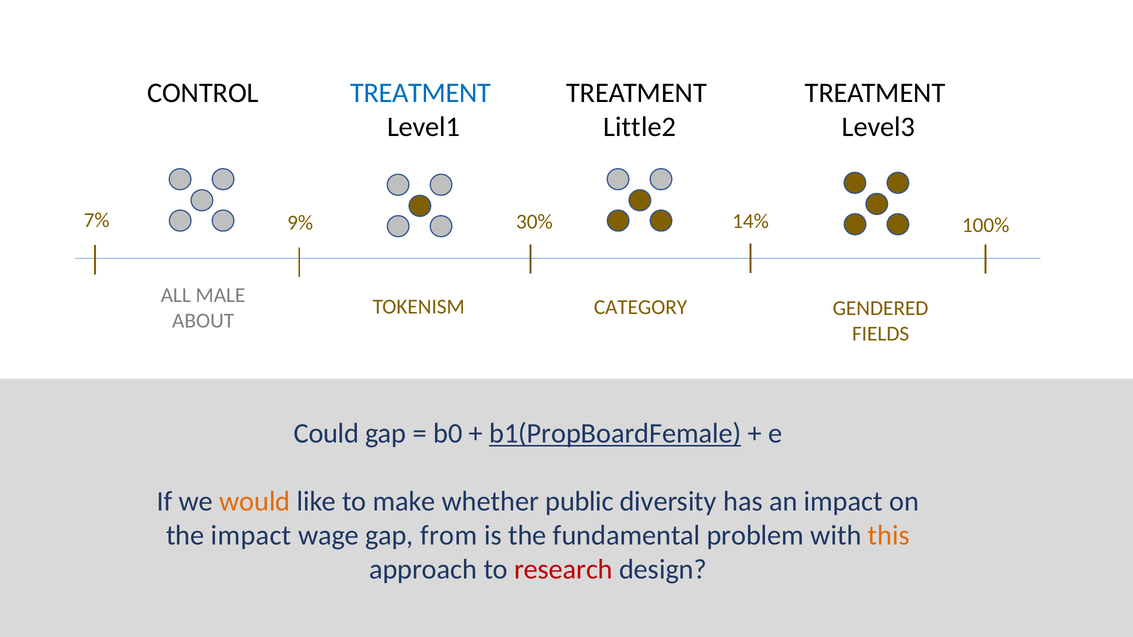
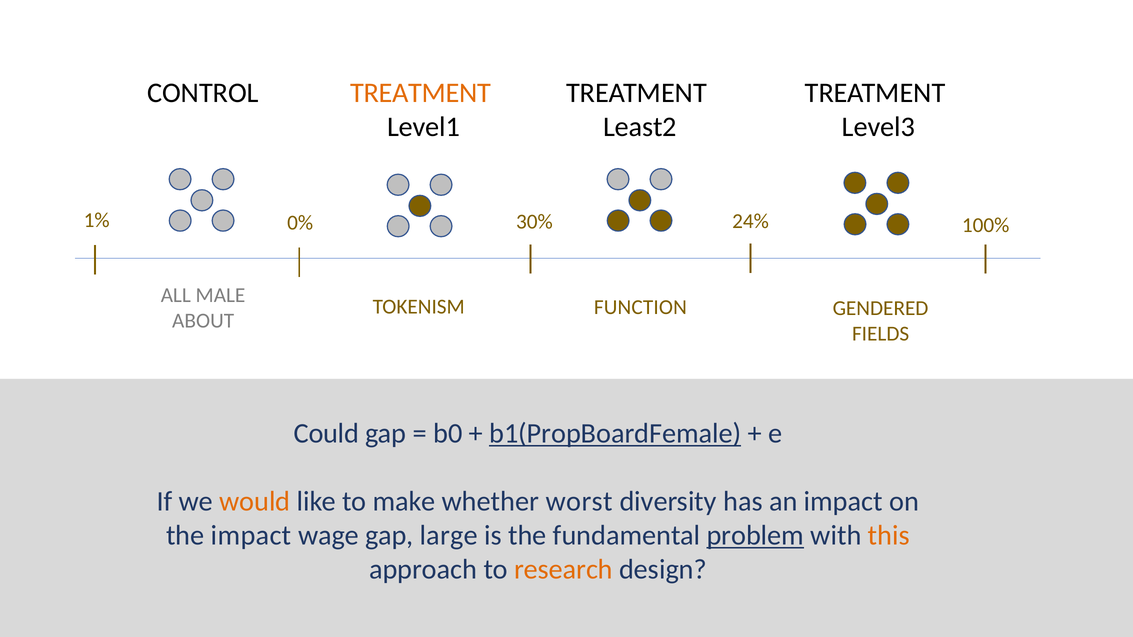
TREATMENT at (421, 93) colour: blue -> orange
Little2: Little2 -> Least2
7%: 7% -> 1%
9%: 9% -> 0%
14%: 14% -> 24%
CATEGORY: CATEGORY -> FUNCTION
public: public -> worst
from: from -> large
problem underline: none -> present
research colour: red -> orange
